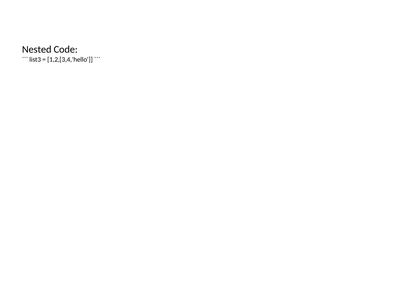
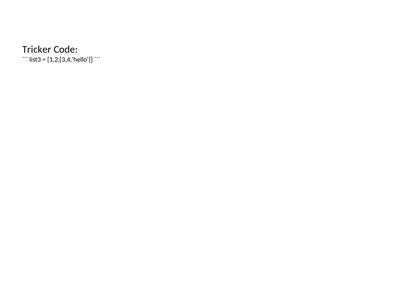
Nested: Nested -> Tricker
